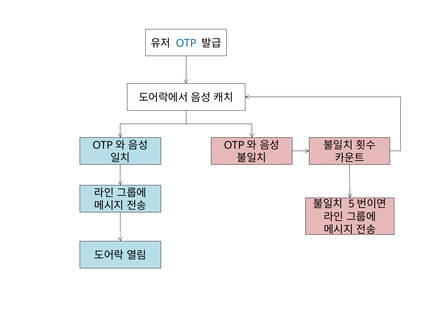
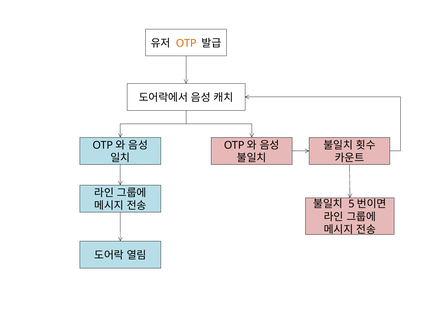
OTP colour: blue -> orange
